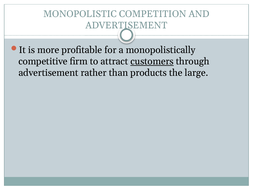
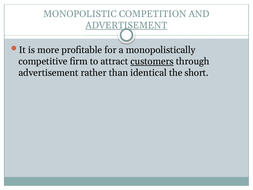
ADVERTISEMENT at (126, 25) underline: none -> present
products: products -> identical
large: large -> short
